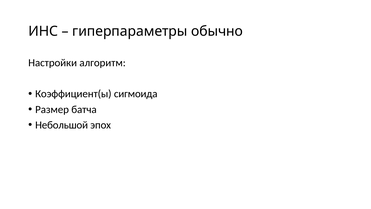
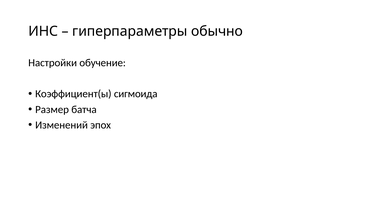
алгоритм: алгоритм -> обучение
Небольшой: Небольшой -> Изменений
